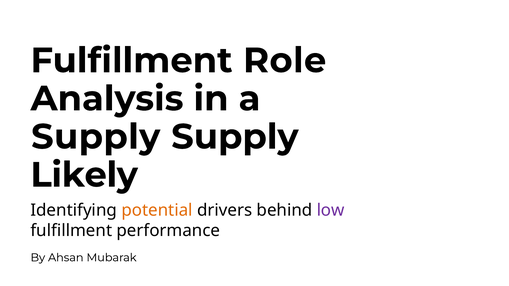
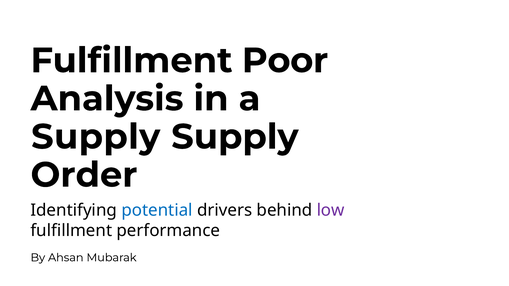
Role: Role -> Poor
Likely: Likely -> Order
potential colour: orange -> blue
